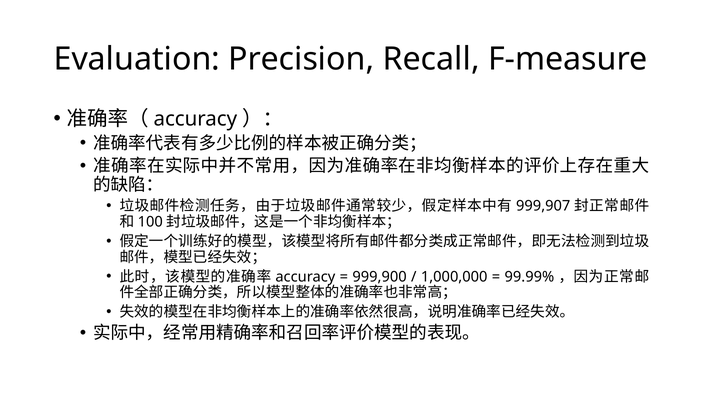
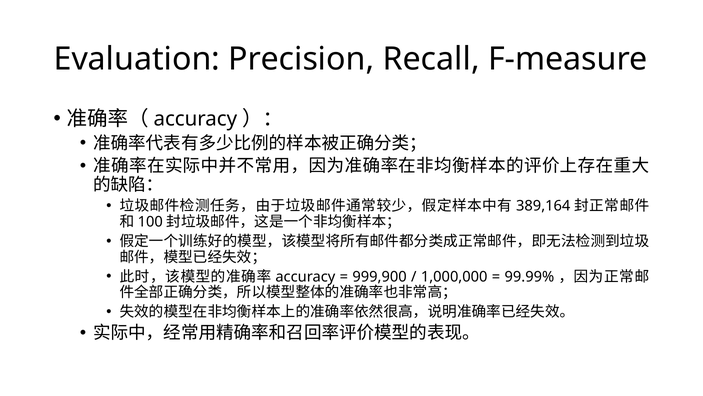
999,907: 999,907 -> 389,164
